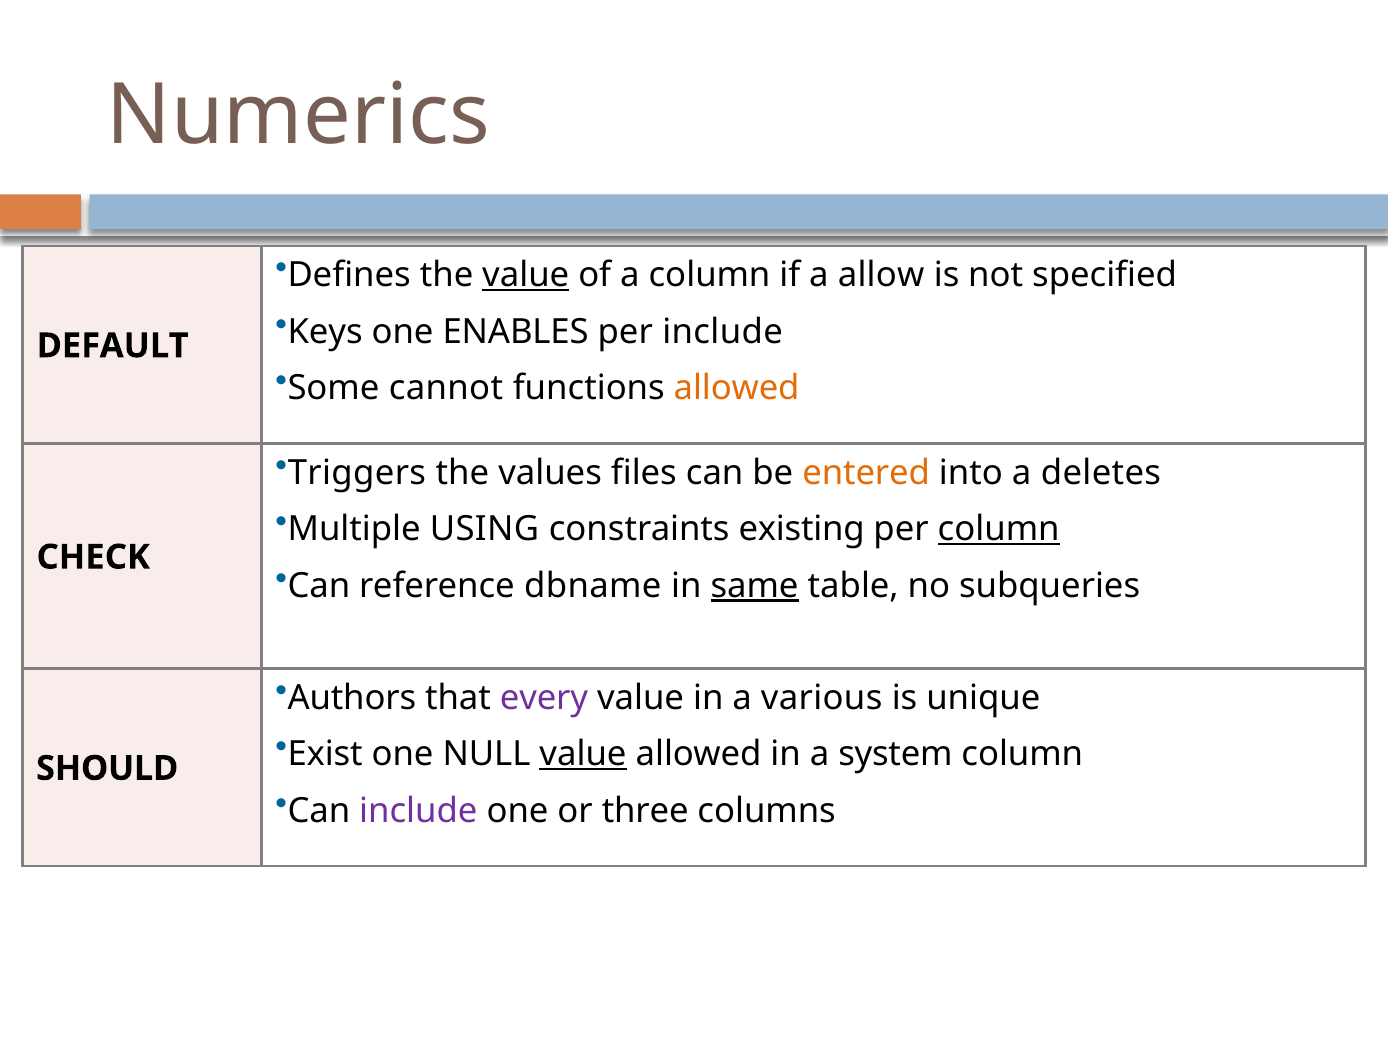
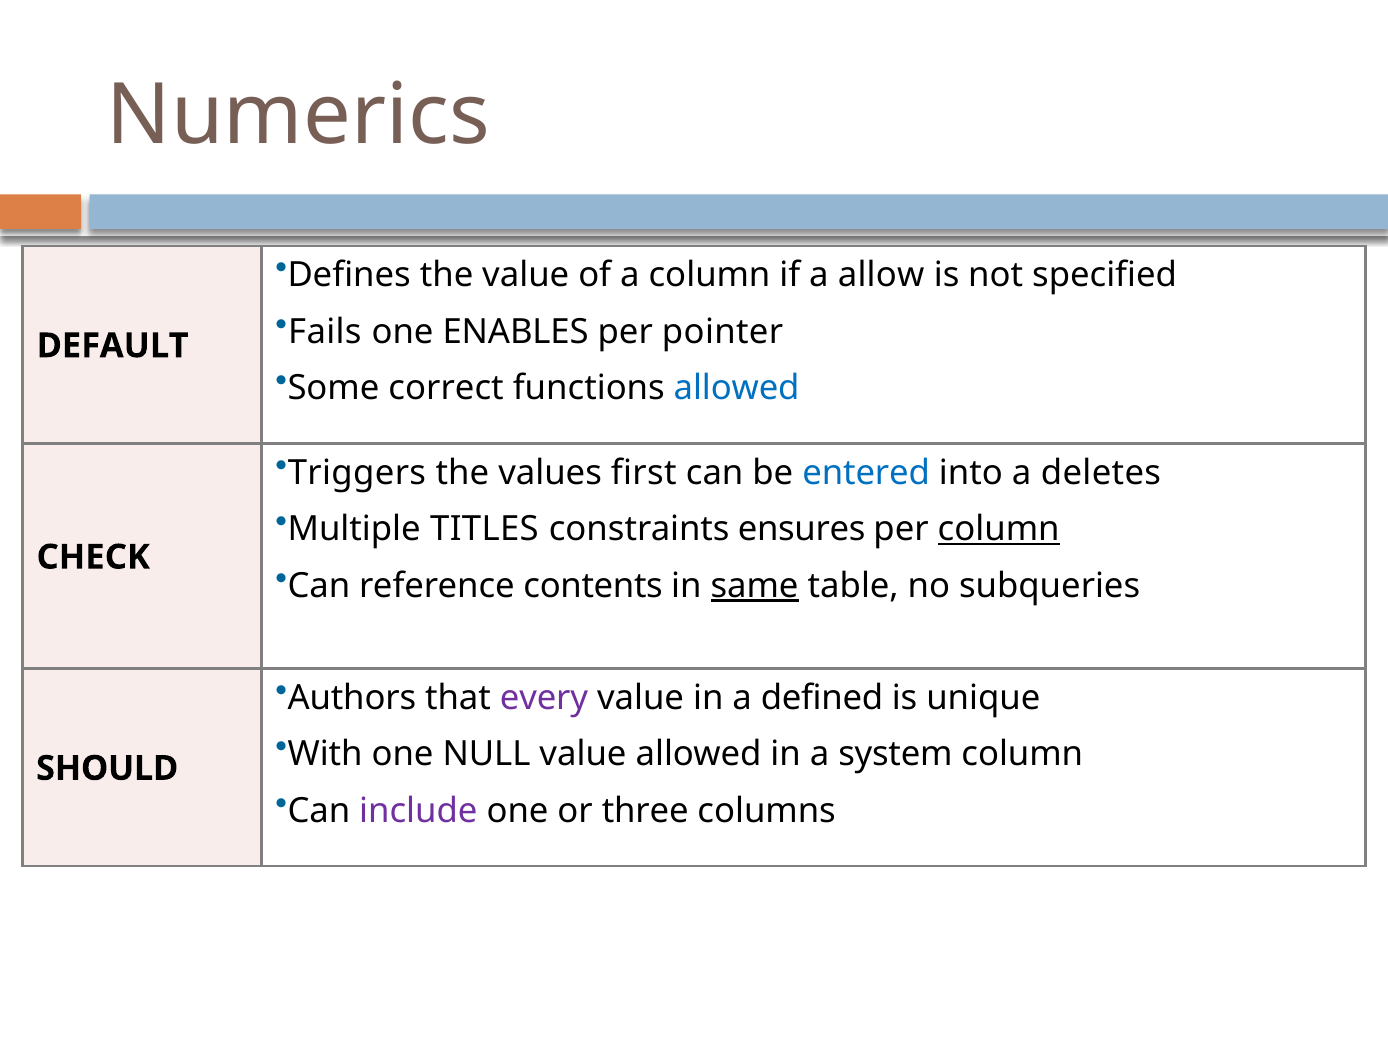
value at (526, 275) underline: present -> none
Keys: Keys -> Fails
per include: include -> pointer
cannot: cannot -> correct
allowed at (737, 388) colour: orange -> blue
files: files -> first
entered colour: orange -> blue
USING: USING -> TITLES
existing: existing -> ensures
dbname: dbname -> contents
various: various -> defined
Exist: Exist -> With
value at (583, 754) underline: present -> none
